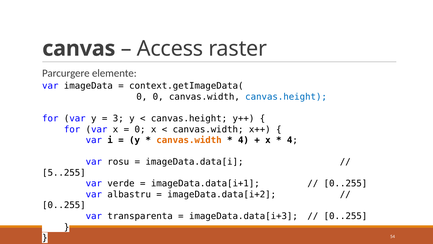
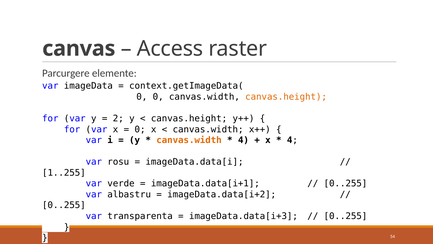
canvas.height at (286, 97) colour: blue -> orange
3: 3 -> 2
5..255: 5..255 -> 1..255
